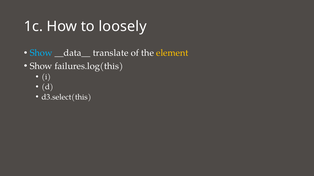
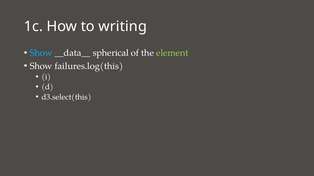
loosely: loosely -> writing
translate: translate -> spherical
element colour: yellow -> light green
